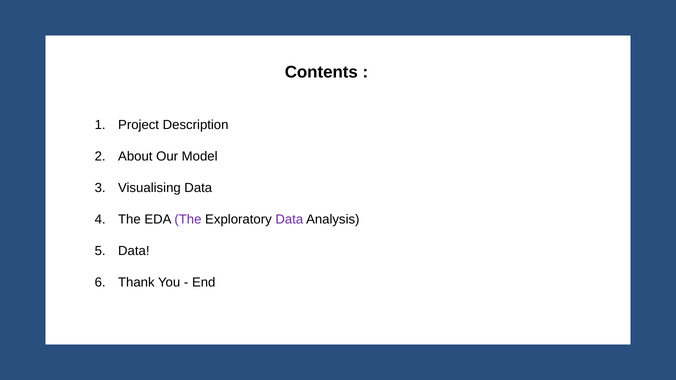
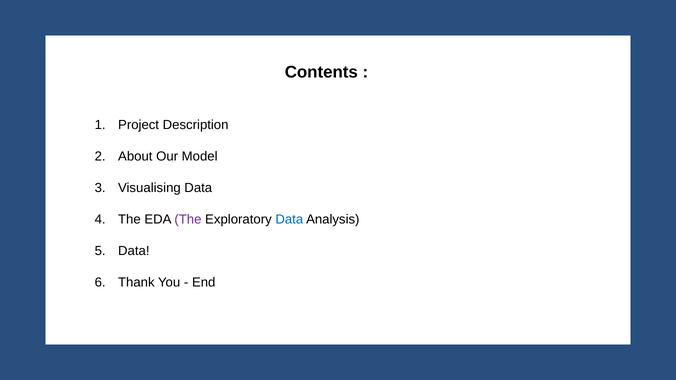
Data at (289, 220) colour: purple -> blue
